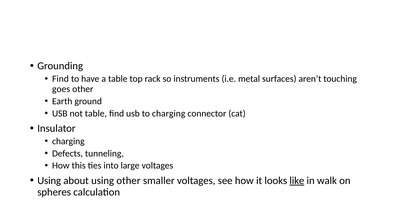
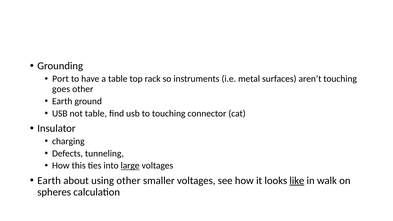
Find at (60, 79): Find -> Port
to charging: charging -> touching
large underline: none -> present
Using at (49, 181): Using -> Earth
